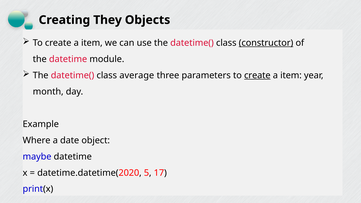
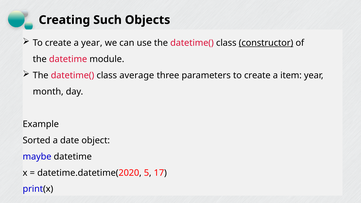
They: They -> Such
item at (92, 43): item -> year
create at (257, 75) underline: present -> none
Where: Where -> Sorted
